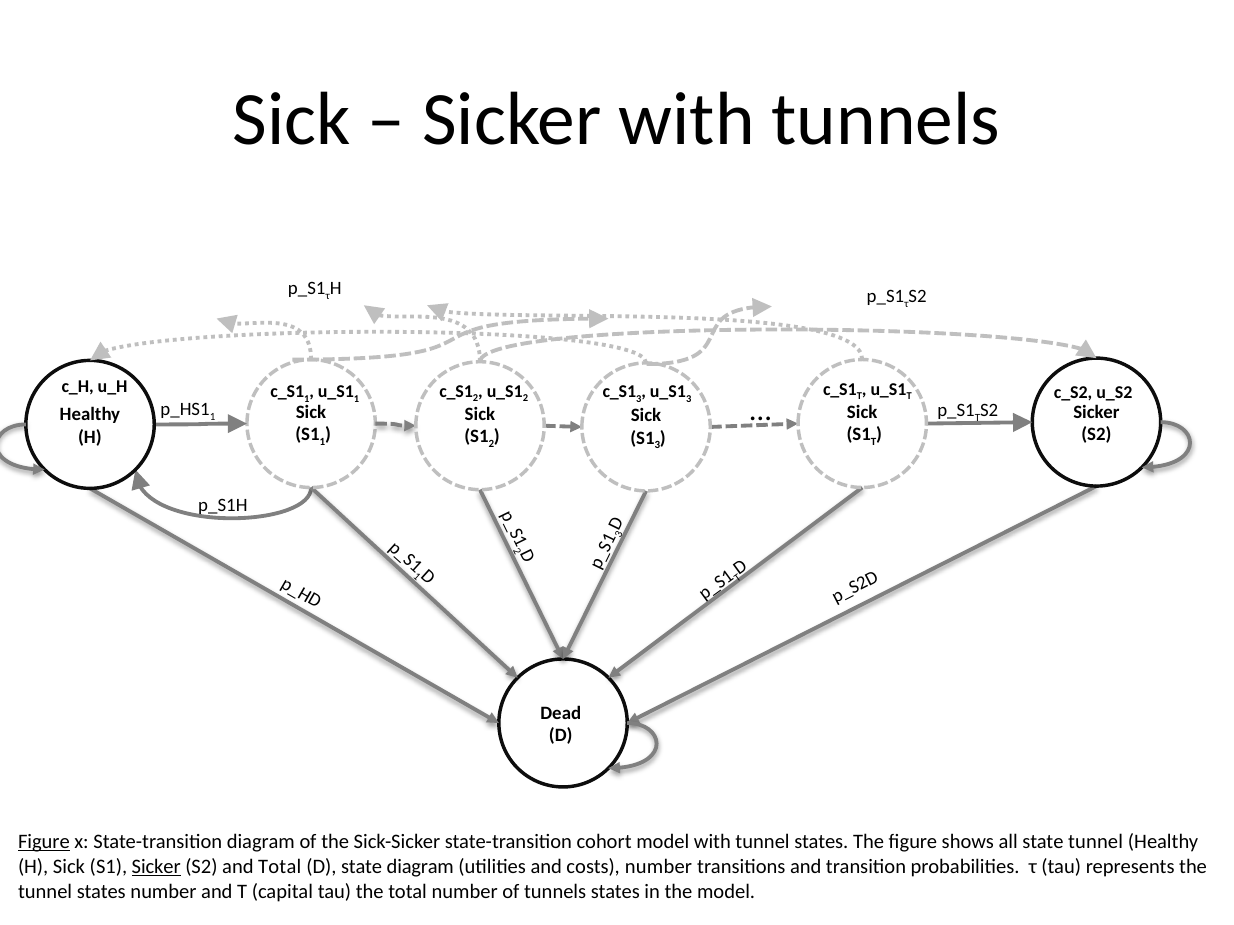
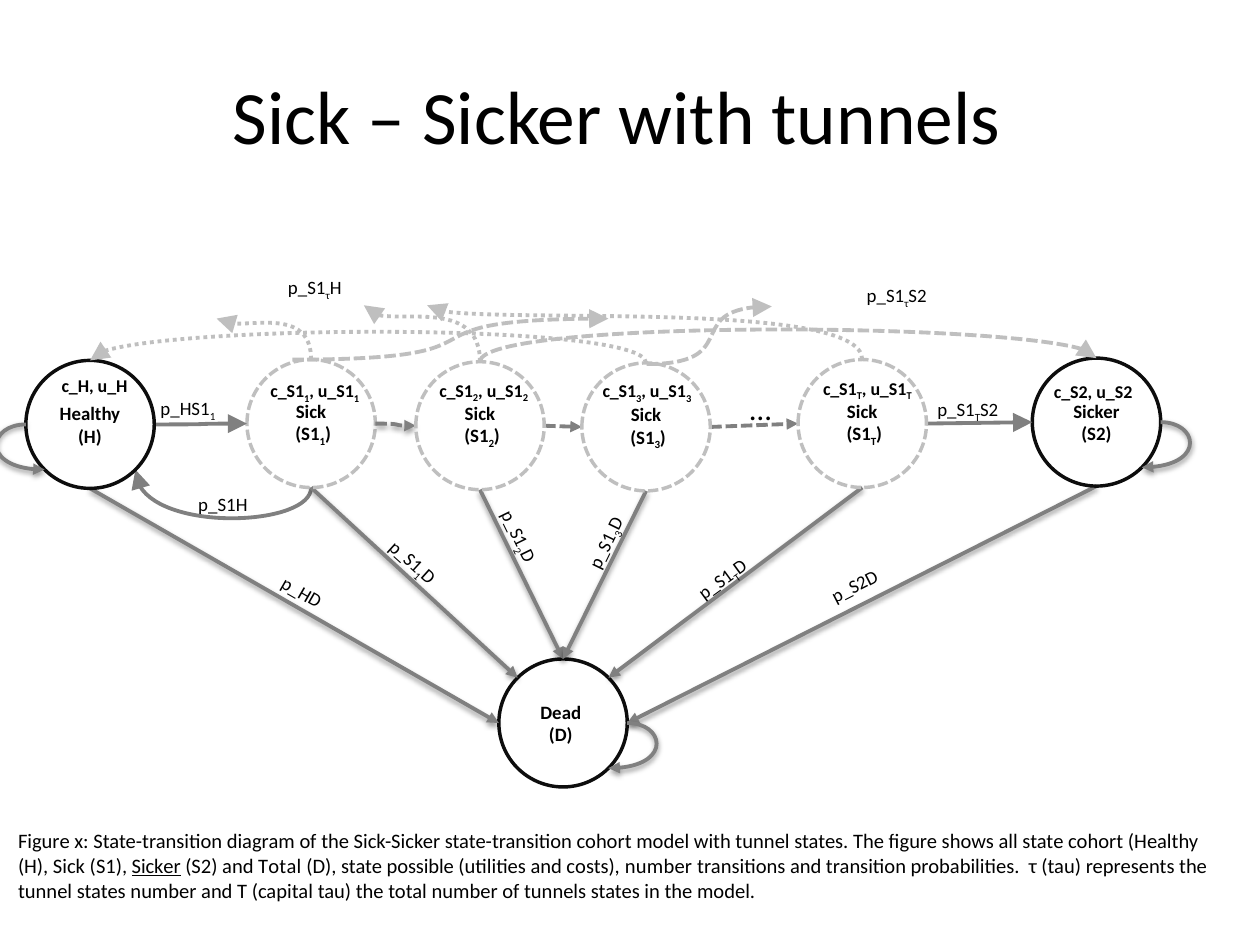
Figure at (44, 842) underline: present -> none
state tunnel: tunnel -> cohort
state diagram: diagram -> possible
